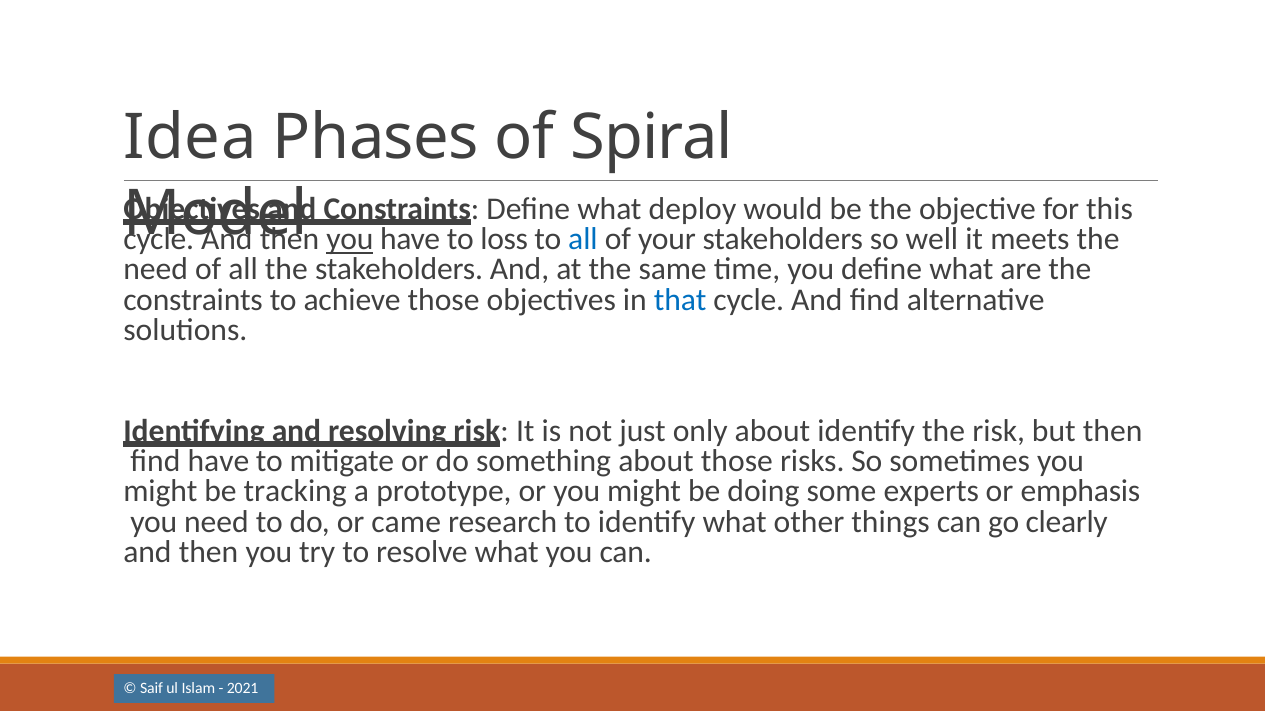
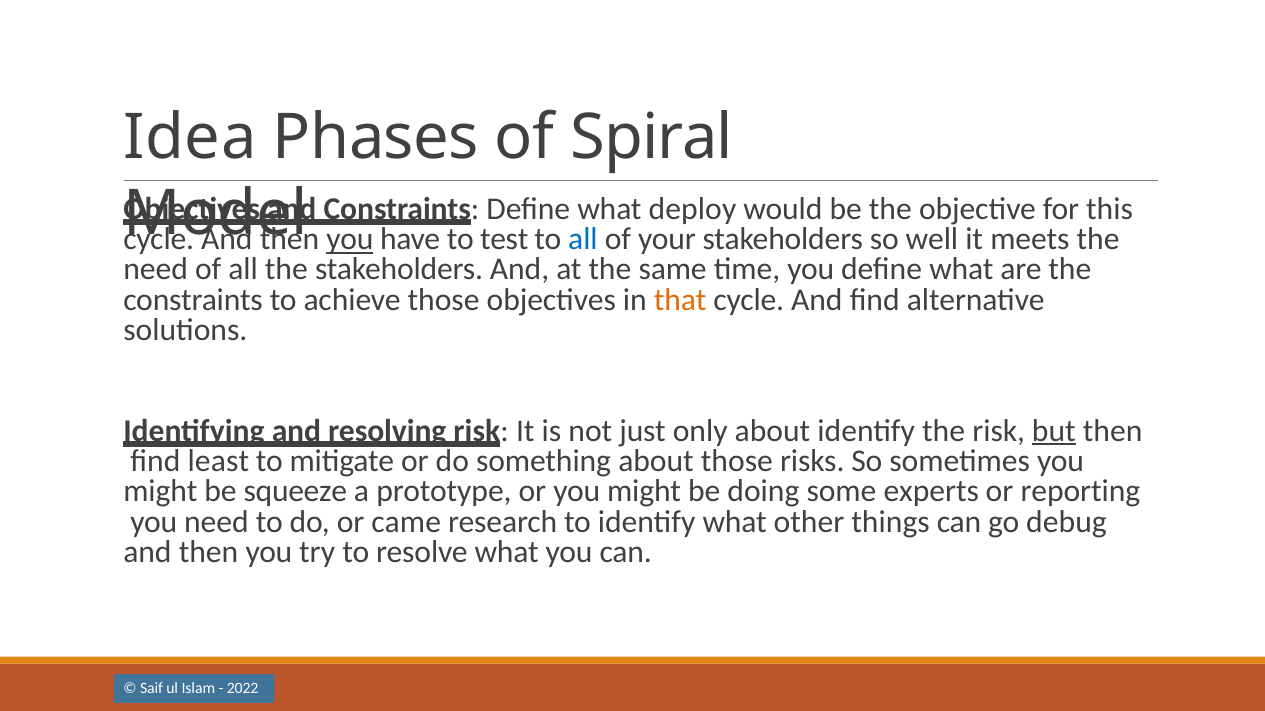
loss: loss -> test
that colour: blue -> orange
but underline: none -> present
find have: have -> least
tracking: tracking -> squeeze
emphasis: emphasis -> reporting
clearly: clearly -> debug
2021: 2021 -> 2022
